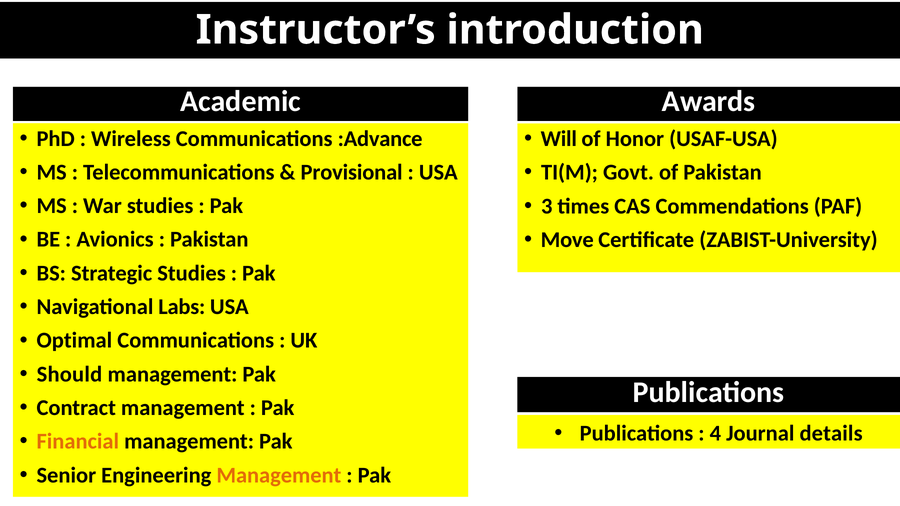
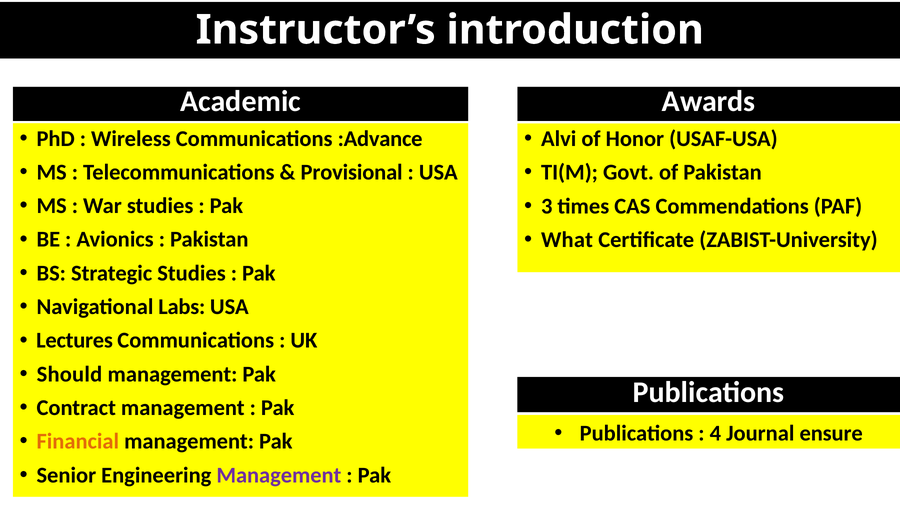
Will: Will -> Alvi
Move: Move -> What
Optimal: Optimal -> Lectures
details: details -> ensure
Management at (279, 475) colour: orange -> purple
